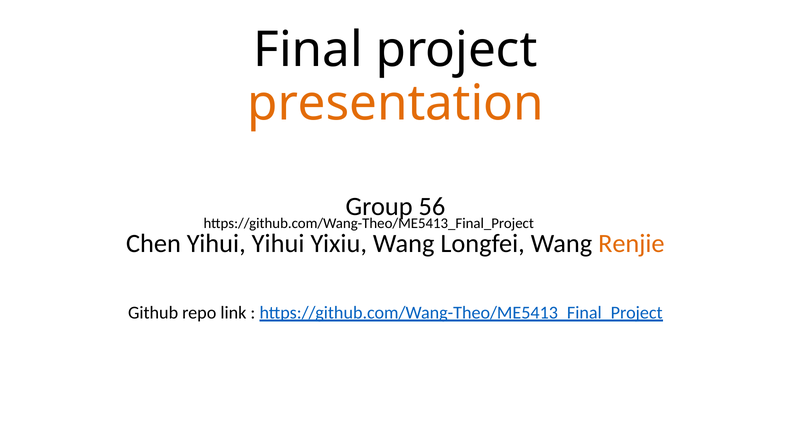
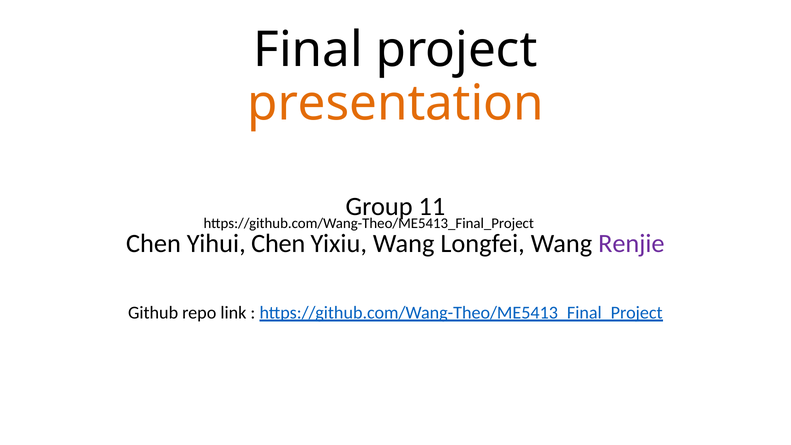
56: 56 -> 11
Yihui Yihui: Yihui -> Chen
Renjie colour: orange -> purple
